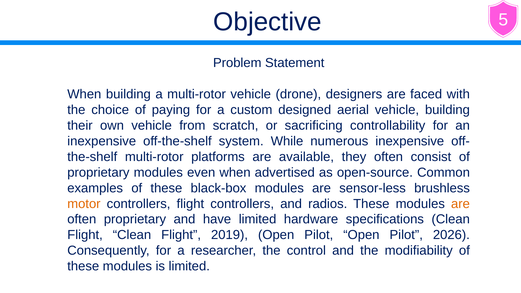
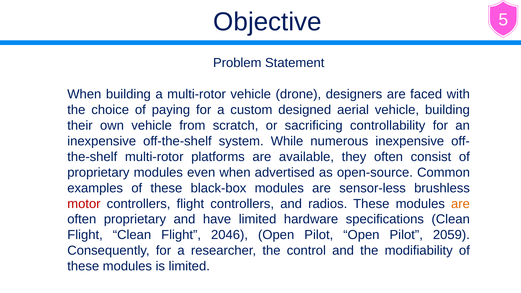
motor colour: orange -> red
2019: 2019 -> 2046
2026: 2026 -> 2059
